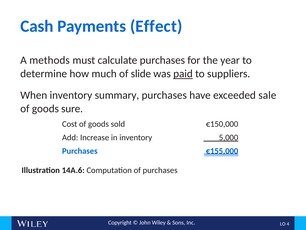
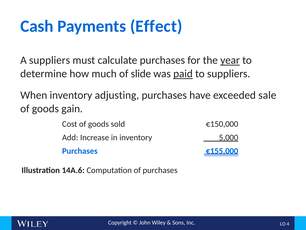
A methods: methods -> suppliers
year underline: none -> present
summary: summary -> adjusting
sure: sure -> gain
